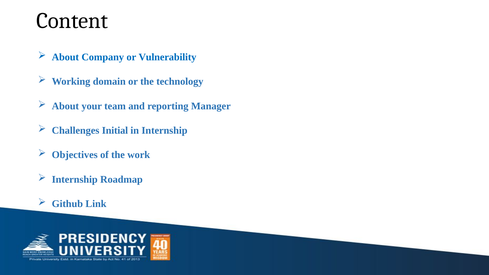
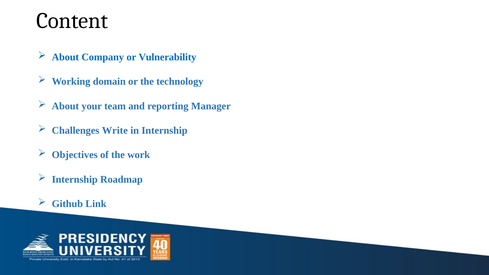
Initial: Initial -> Write
